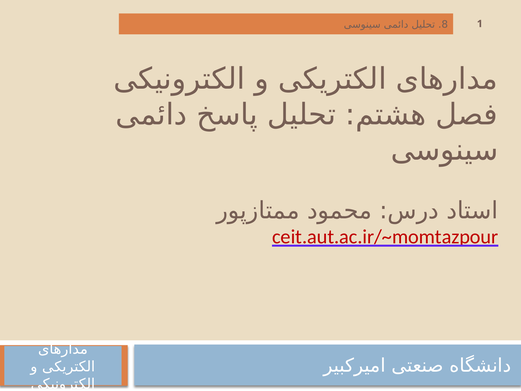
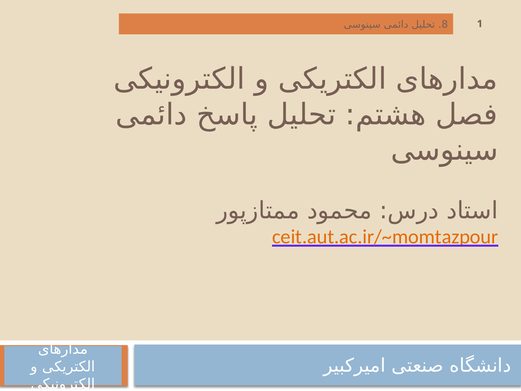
ceit.aut.ac.ir/~momtazpour colour: red -> orange
